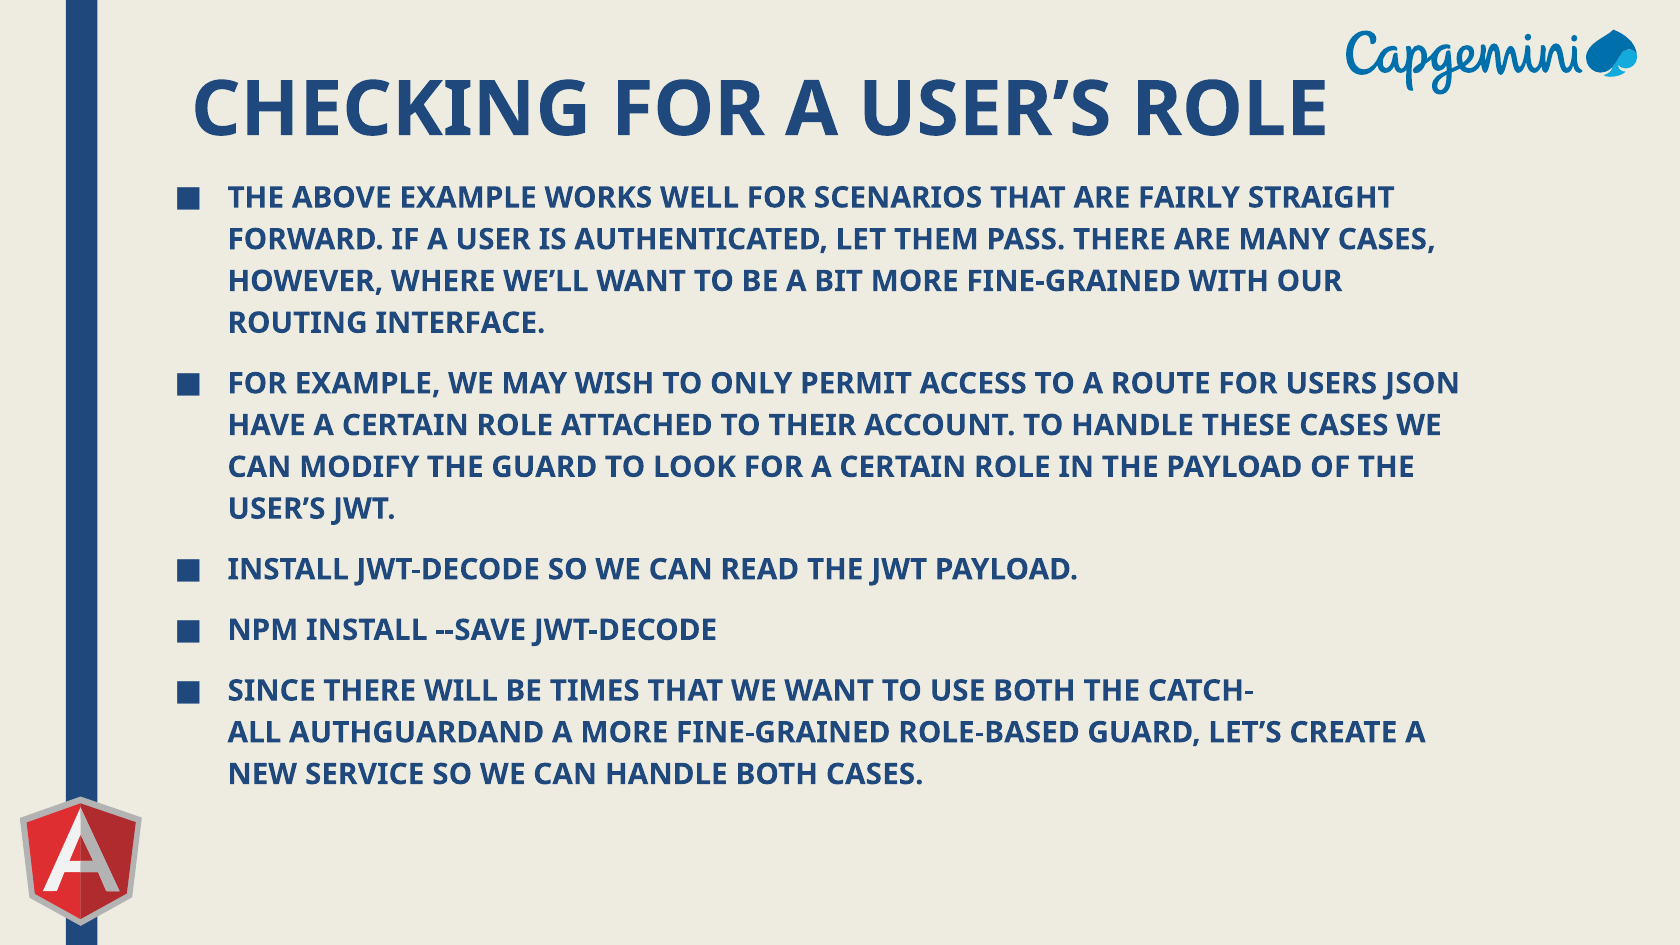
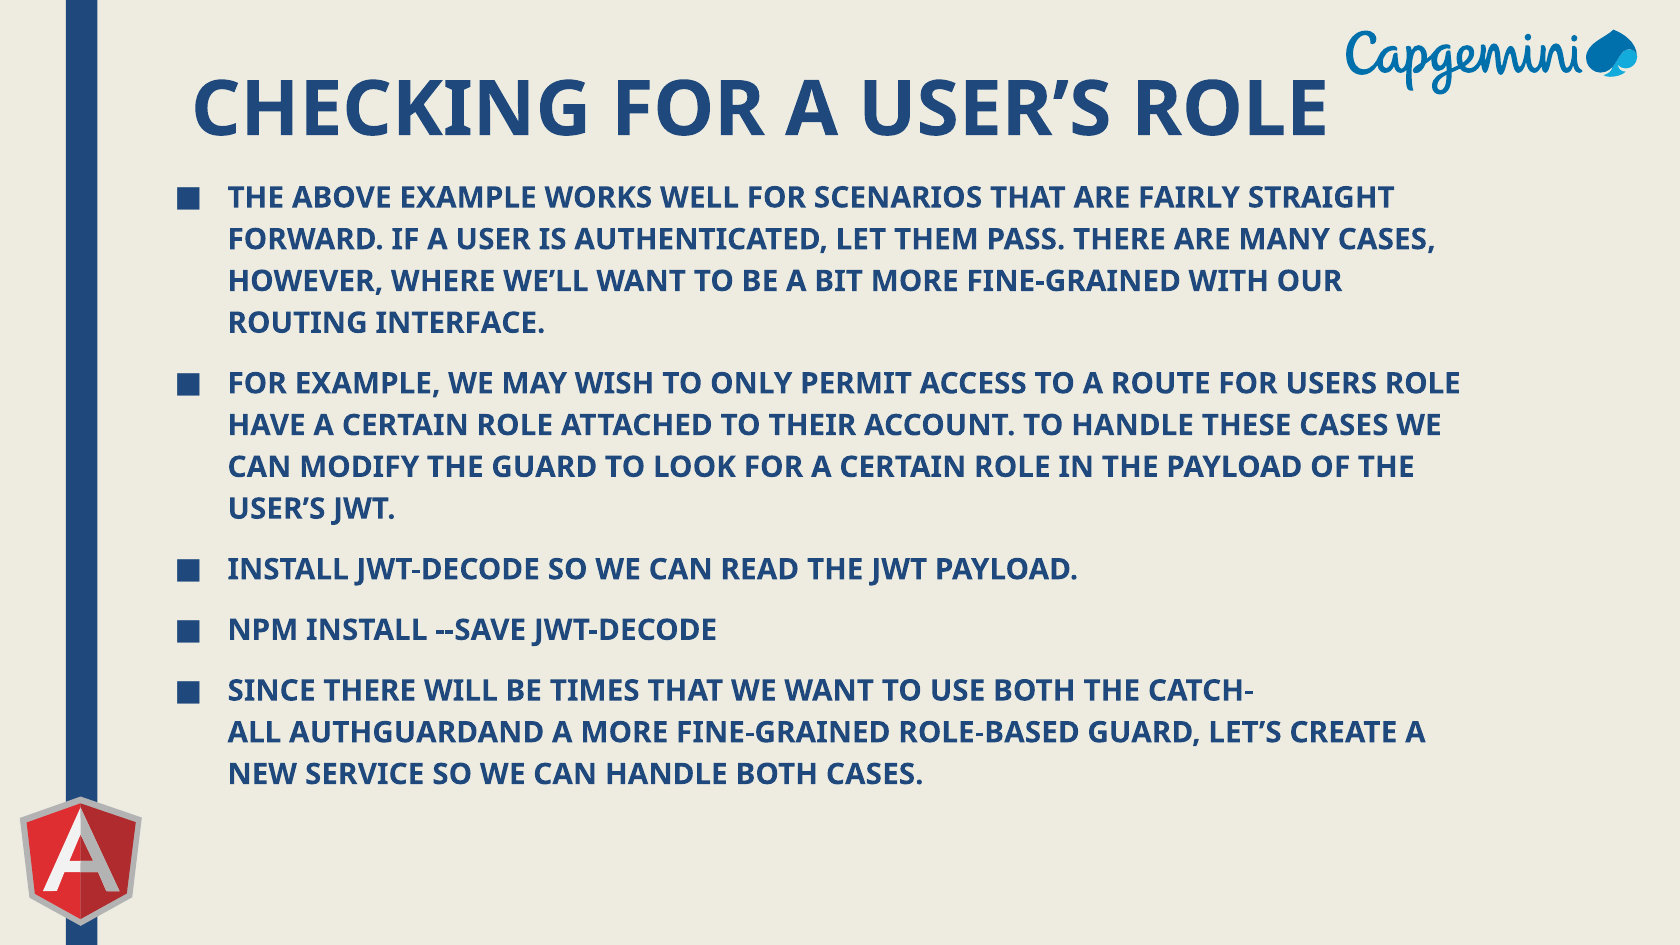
USERS JSON: JSON -> ROLE
